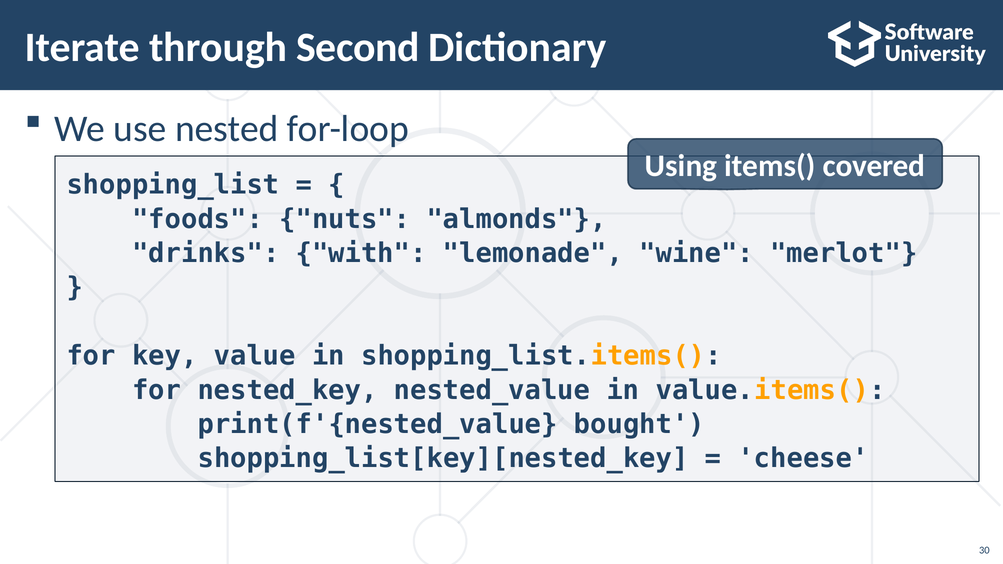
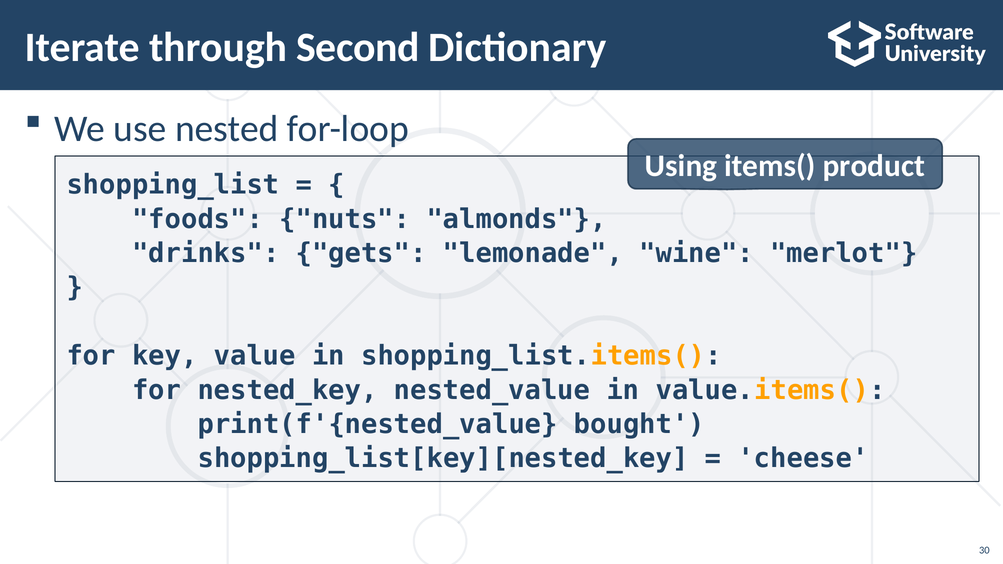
covered: covered -> product
with: with -> gets
